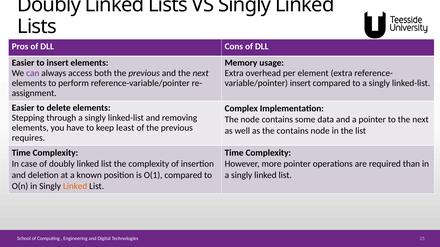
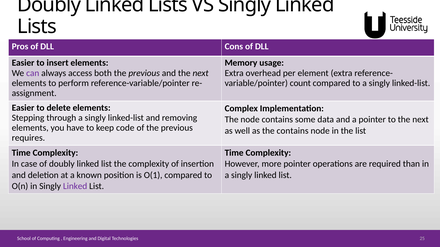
insert at (300, 83): insert -> count
least: least -> code
Linked at (75, 187) colour: orange -> purple
